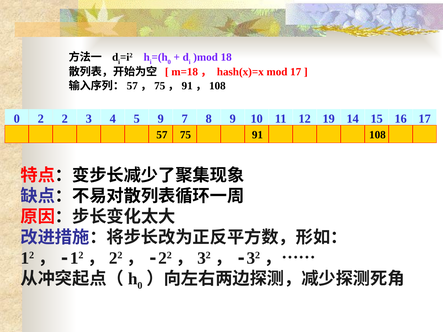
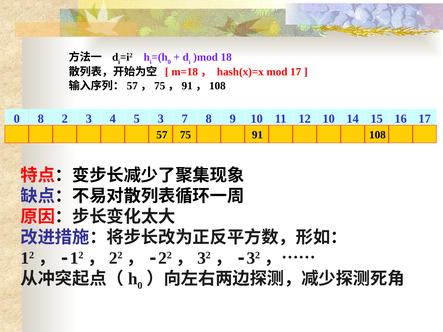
0 2: 2 -> 8
5 9: 9 -> 3
12 19: 19 -> 10
